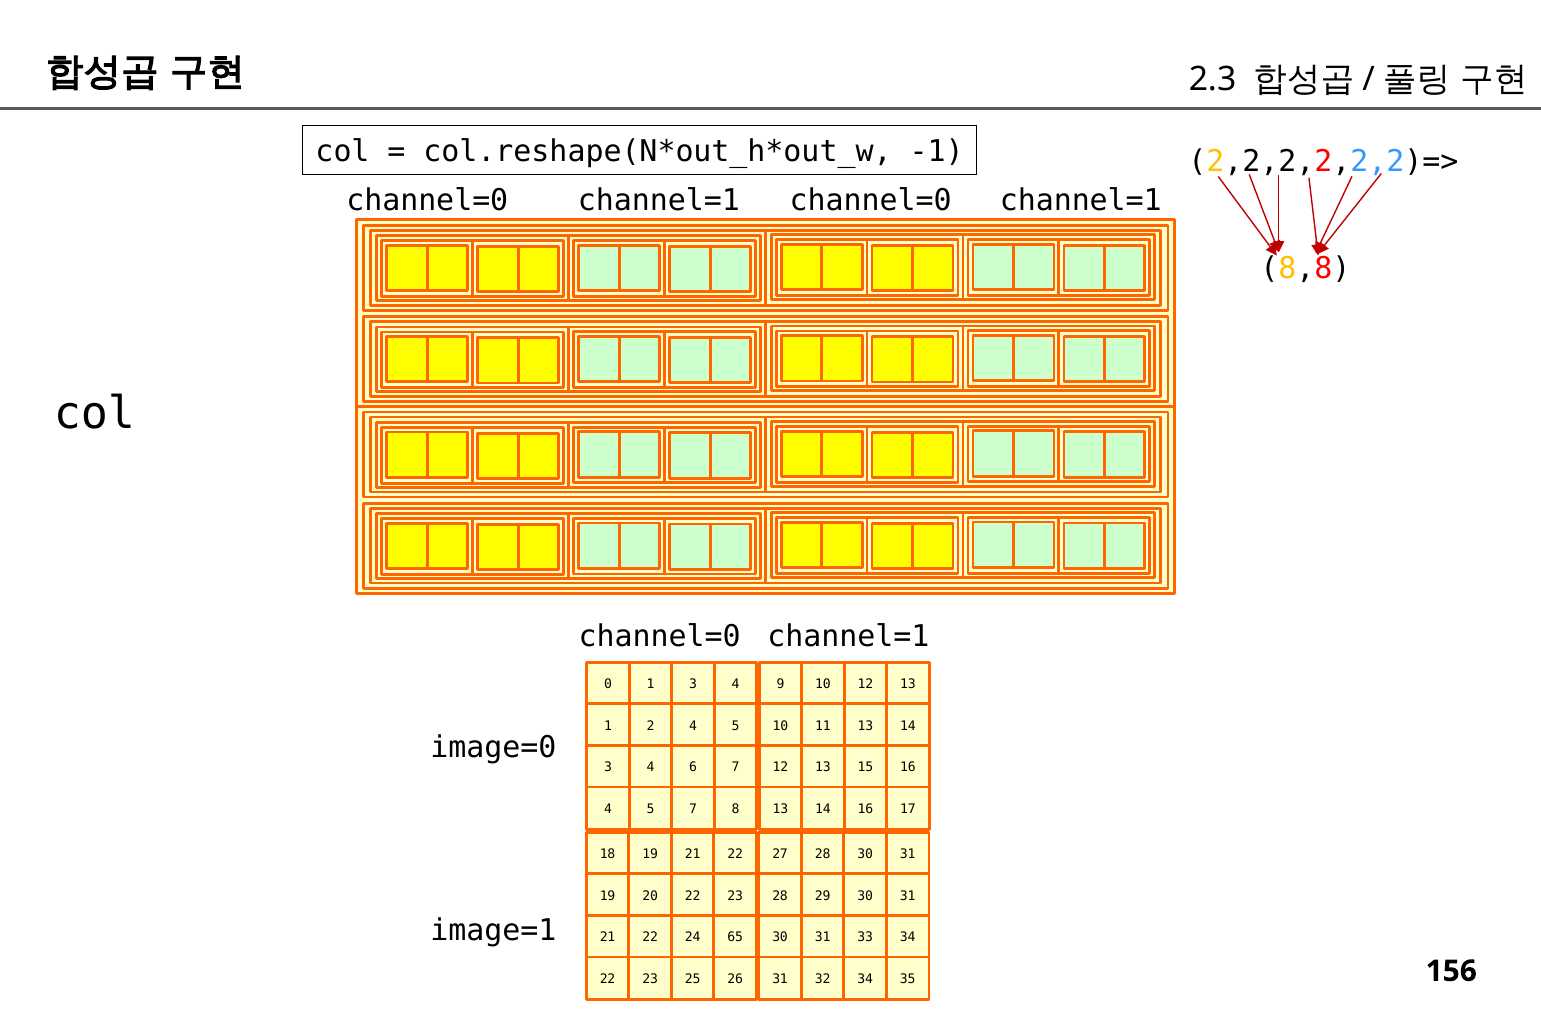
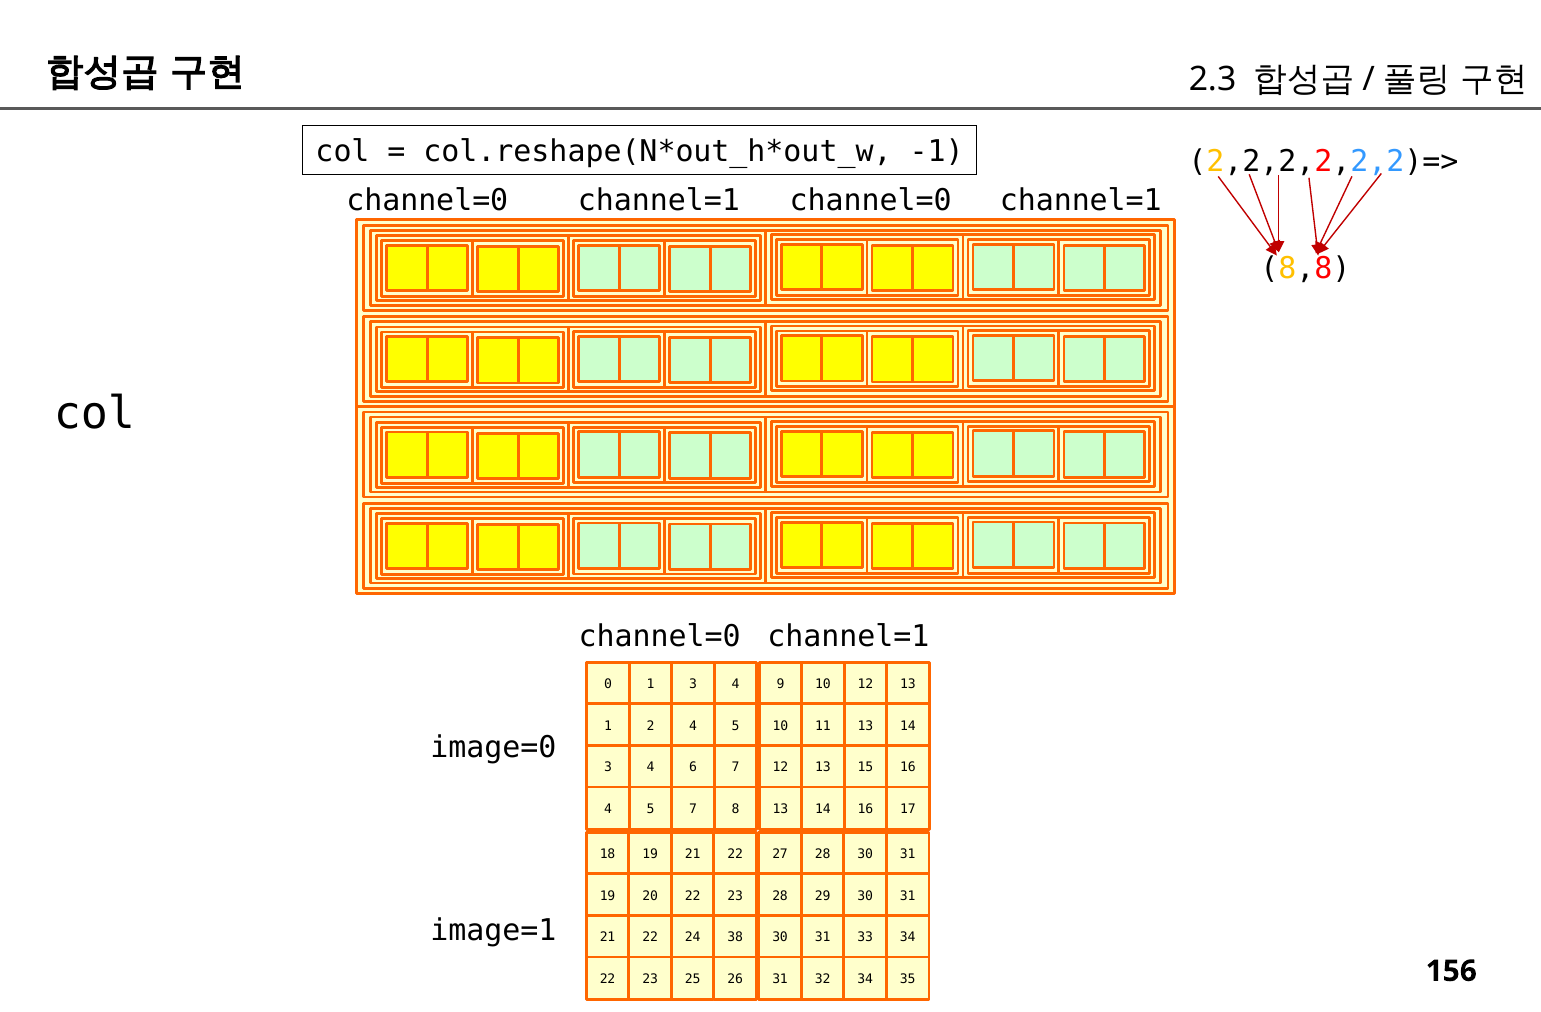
65: 65 -> 38
